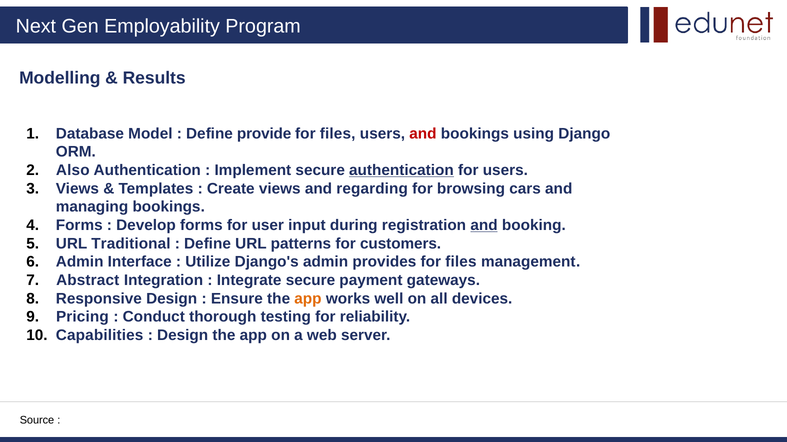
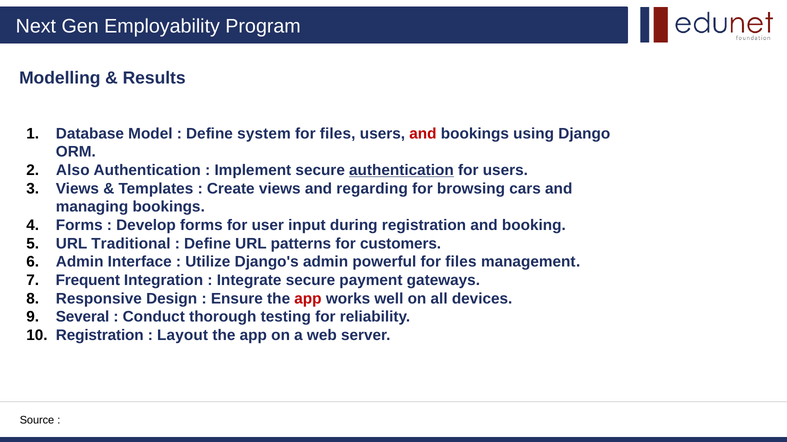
provide: provide -> system
and at (484, 226) underline: present -> none
provides: provides -> powerful
Abstract: Abstract -> Frequent
app at (308, 299) colour: orange -> red
Pricing: Pricing -> Several
Capabilities at (100, 336): Capabilities -> Registration
Design at (183, 336): Design -> Layout
